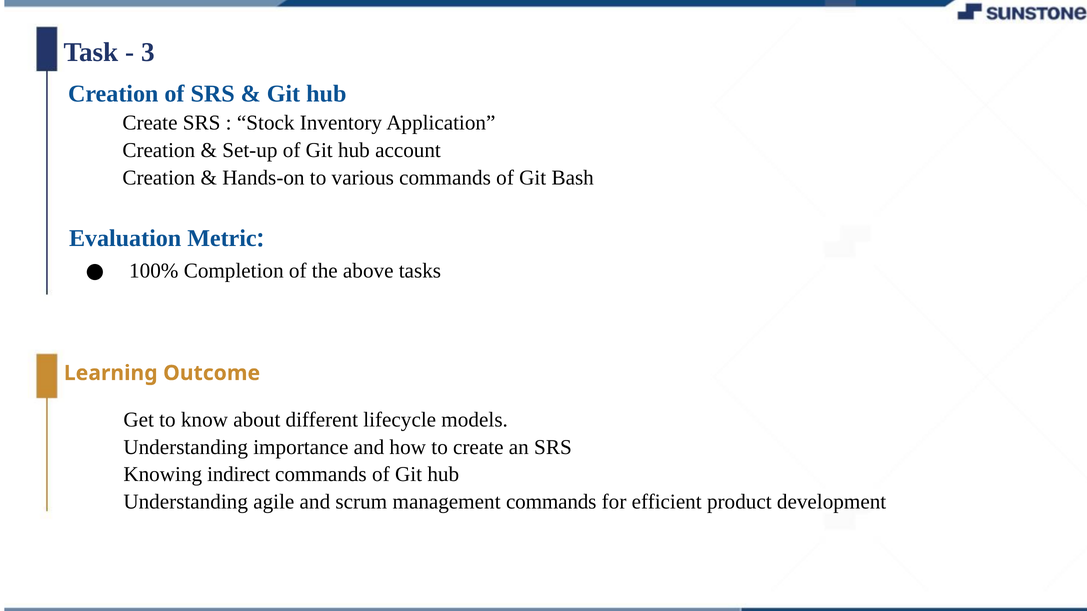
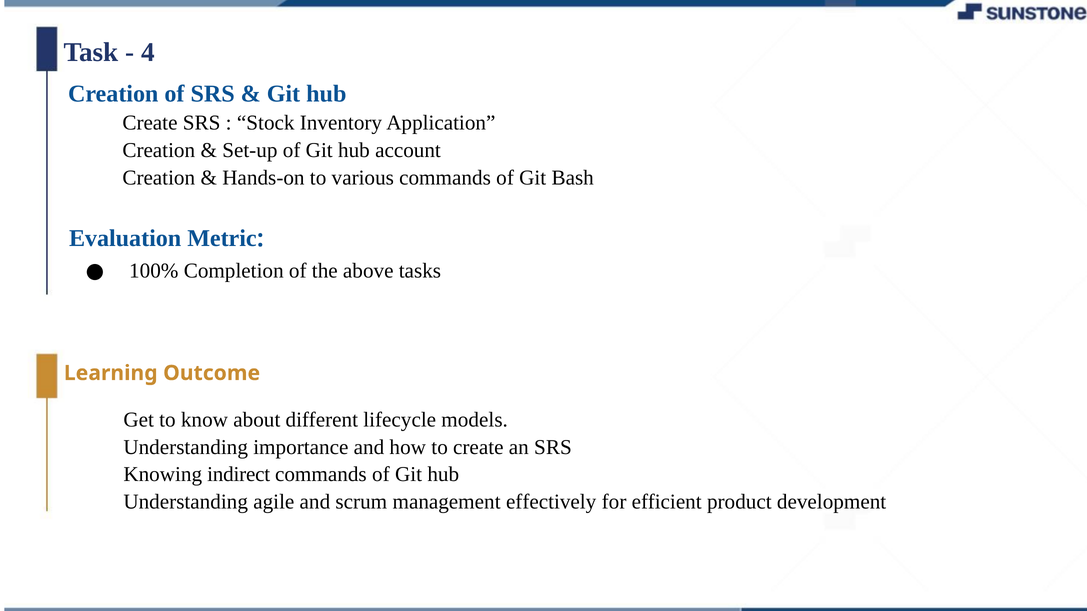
3: 3 -> 4
management commands: commands -> effectively
